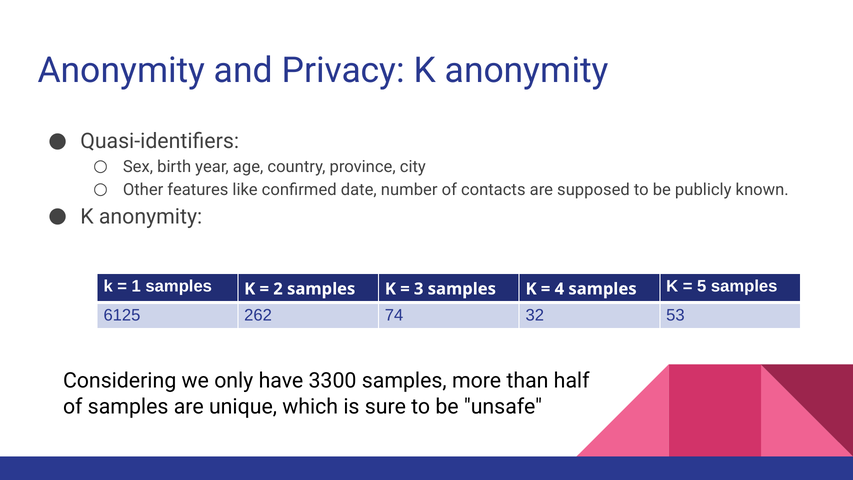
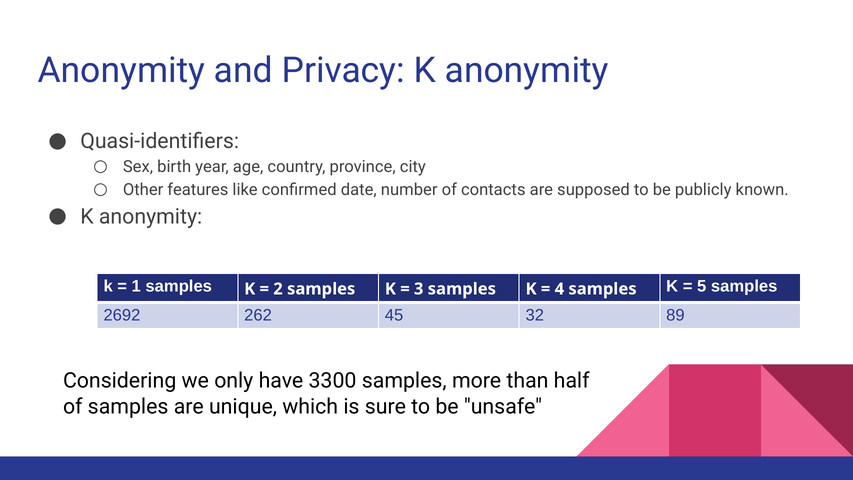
6125: 6125 -> 2692
74: 74 -> 45
53: 53 -> 89
